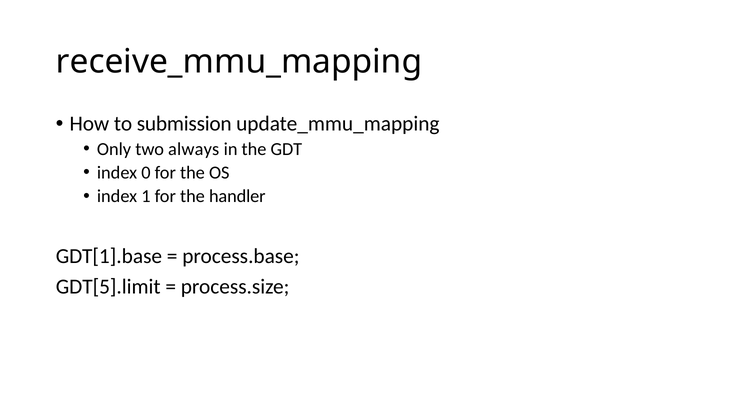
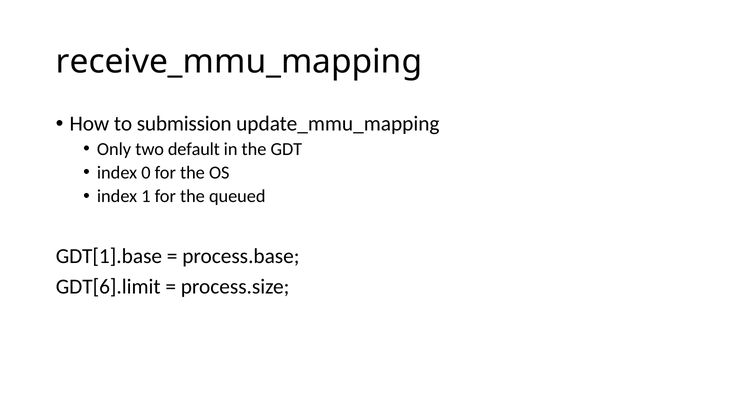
always: always -> default
handler: handler -> queued
GDT[5].limit: GDT[5].limit -> GDT[6].limit
